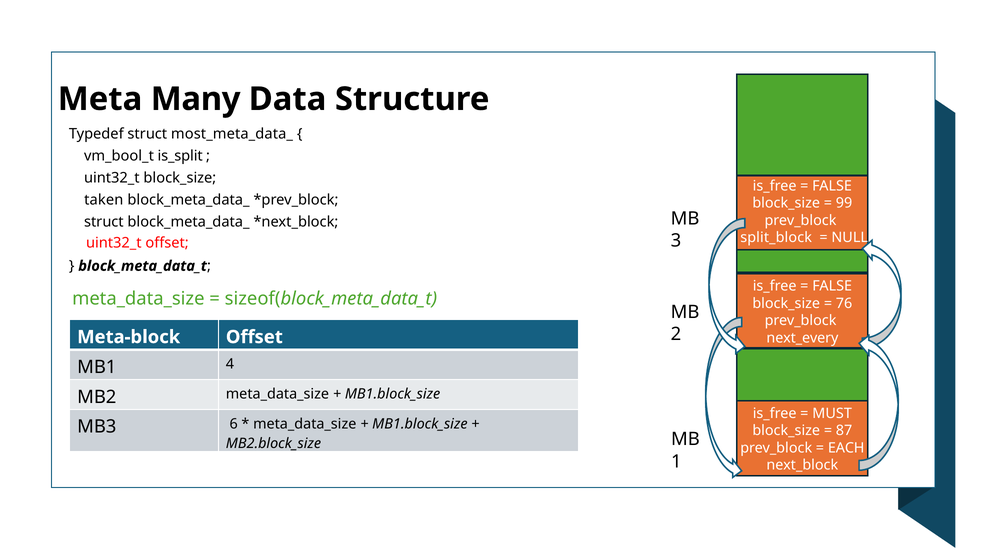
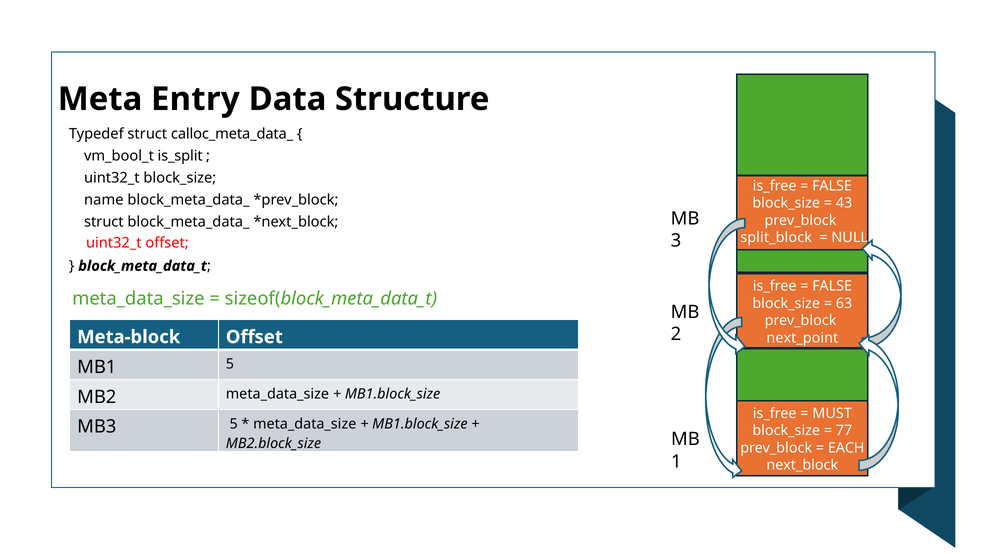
Many: Many -> Entry
most_meta_data_: most_meta_data_ -> calloc_meta_data_
taken: taken -> name
99: 99 -> 43
76: 76 -> 63
next_every: next_every -> next_point
MB1 4: 4 -> 5
MB3 6: 6 -> 5
87: 87 -> 77
